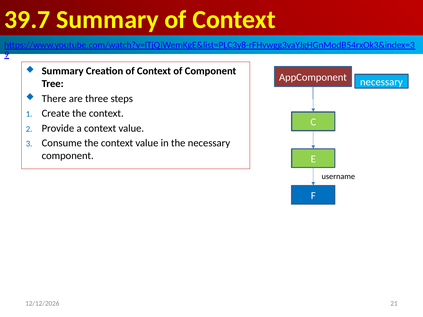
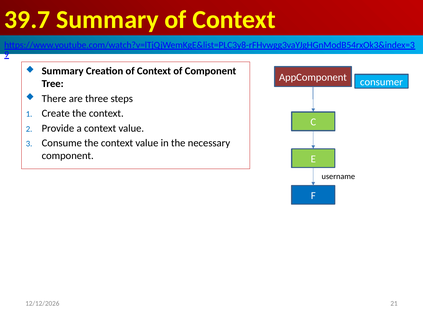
necessary at (381, 82): necessary -> consumer
